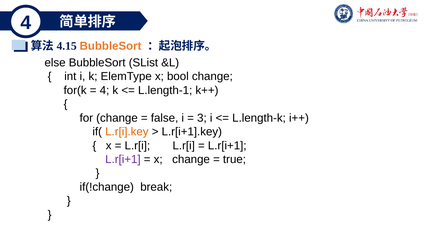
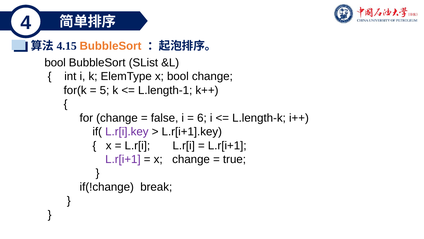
else at (55, 63): else -> bool
4 at (104, 90): 4 -> 5
3: 3 -> 6
L.r[i].key colour: orange -> purple
